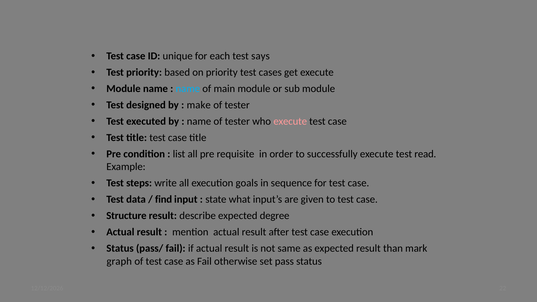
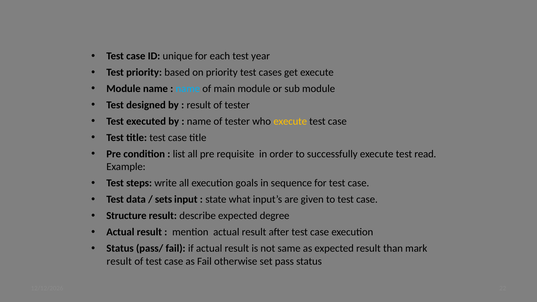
says: says -> year
make at (199, 105): make -> result
execute at (290, 121) colour: pink -> yellow
find: find -> sets
graph at (119, 261): graph -> result
